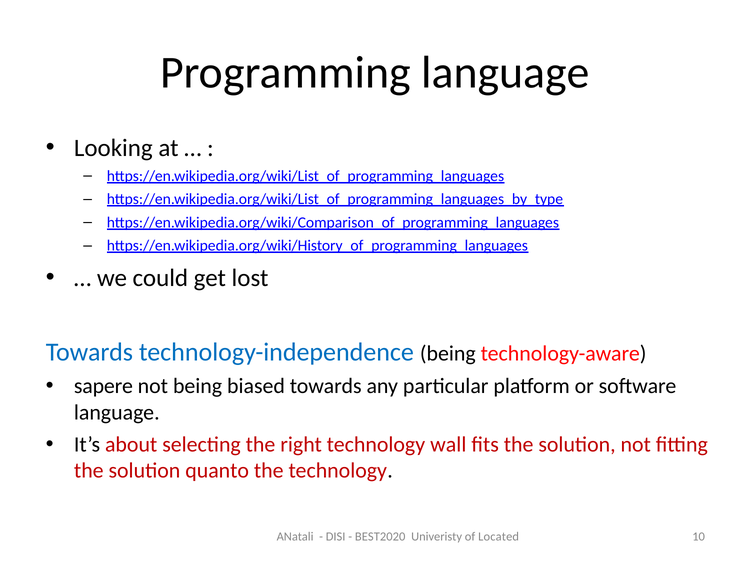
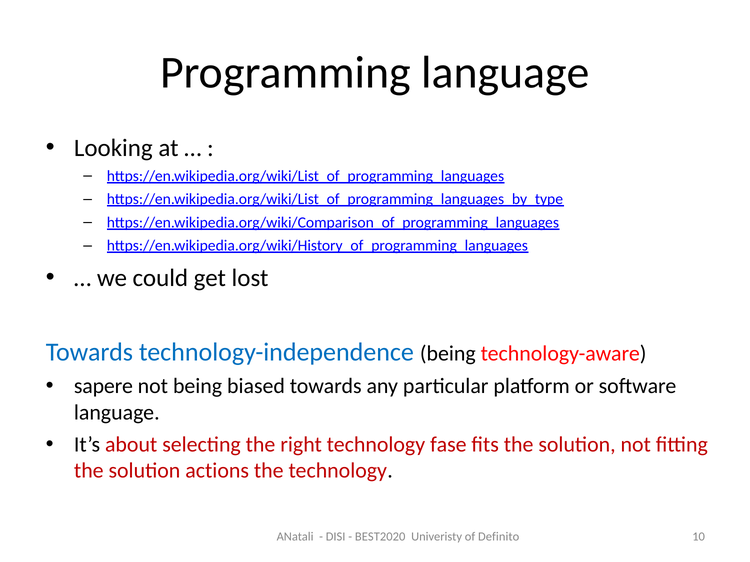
wall: wall -> fase
quanto: quanto -> actions
Located: Located -> Definito
